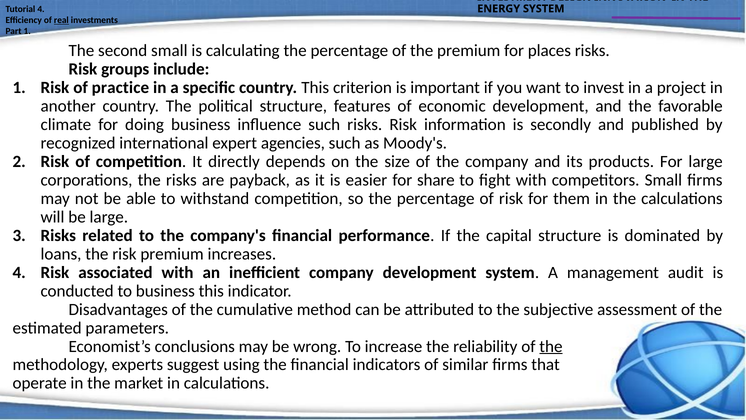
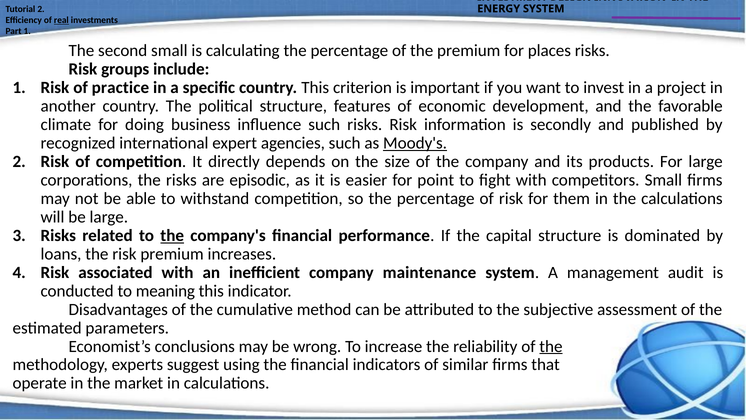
Tutorial 4: 4 -> 2
Moody's underline: none -> present
payback: payback -> episodic
share: share -> point
the at (172, 235) underline: none -> present
company development: development -> maintenance
to business: business -> meaning
